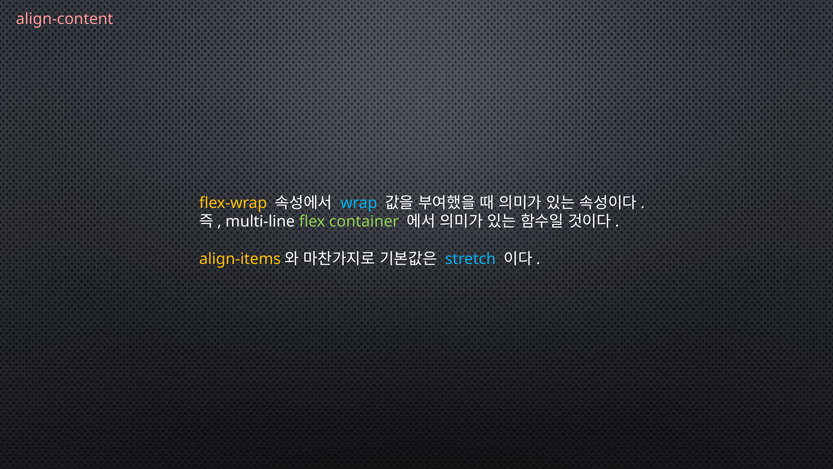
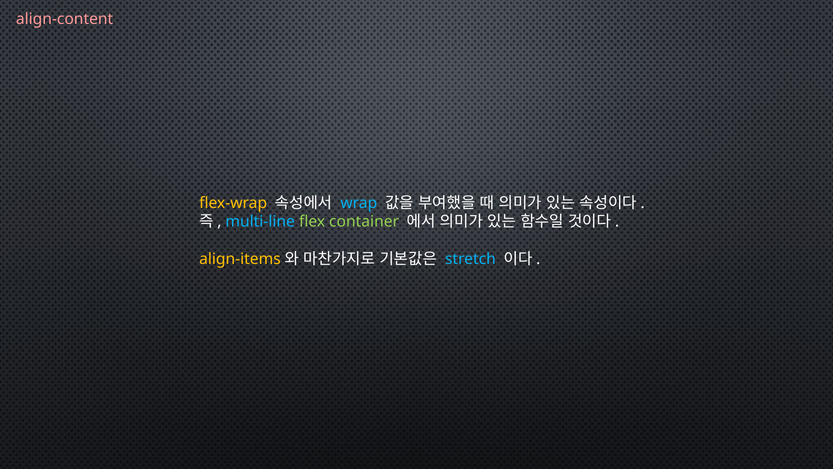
multi-line colour: white -> light blue
